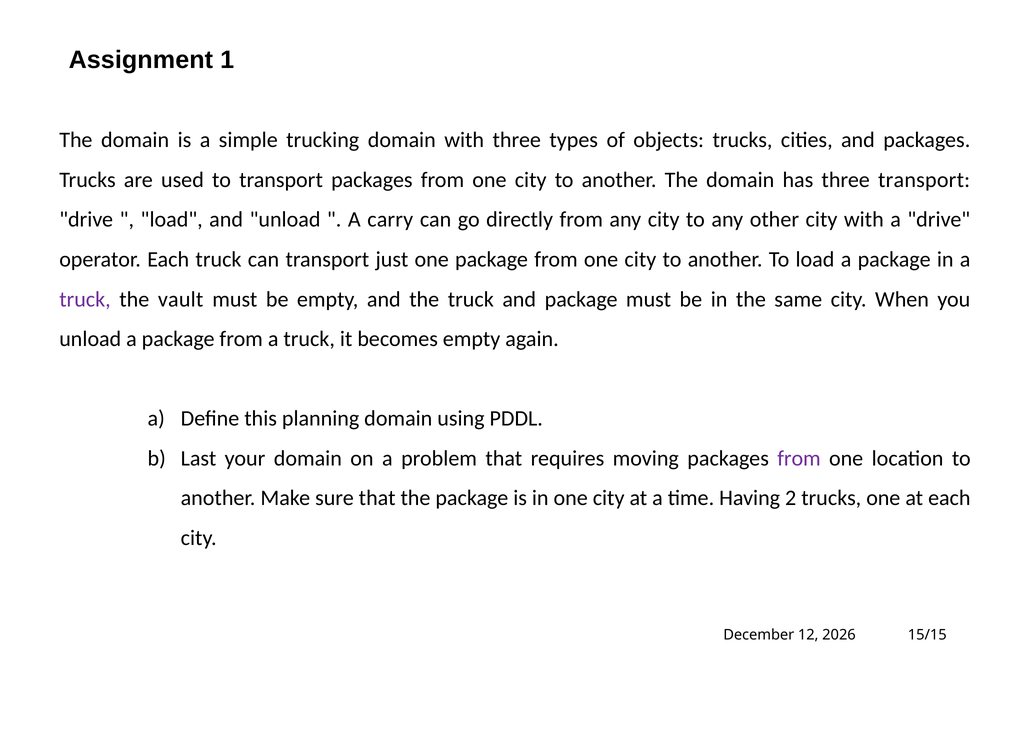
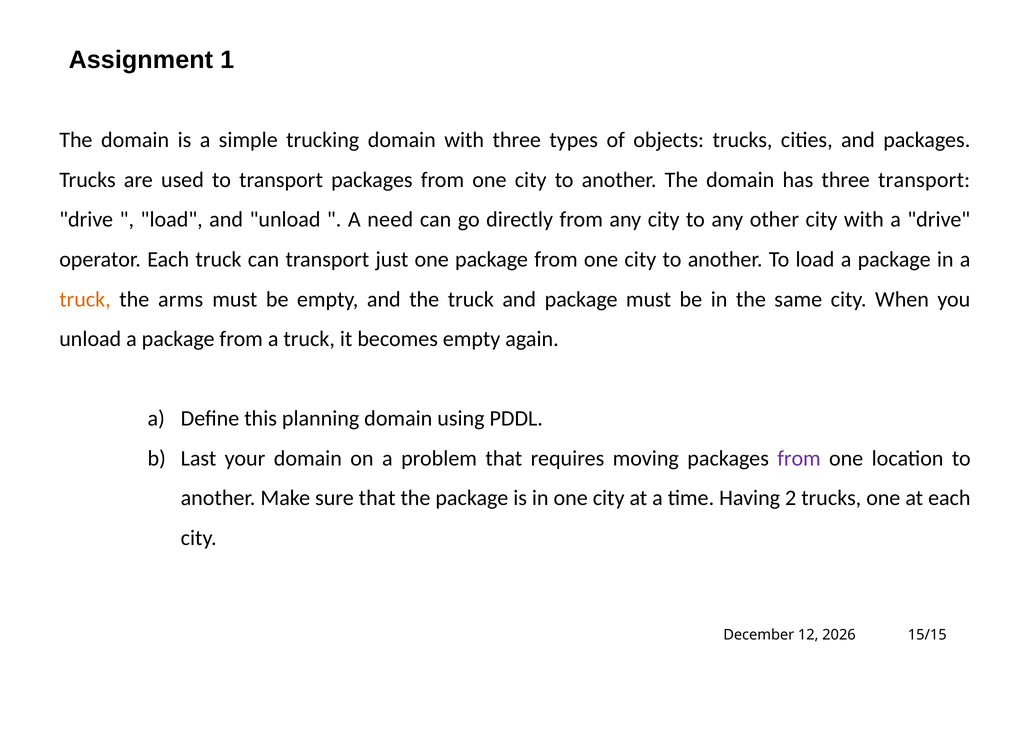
carry: carry -> need
truck at (85, 299) colour: purple -> orange
vault: vault -> arms
